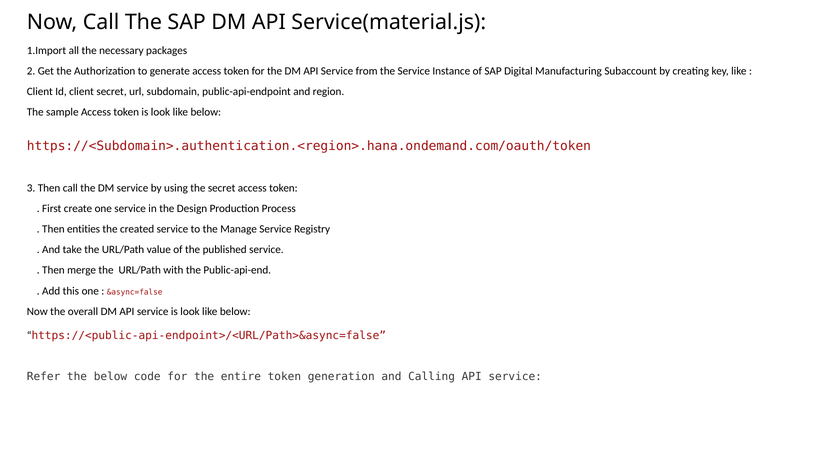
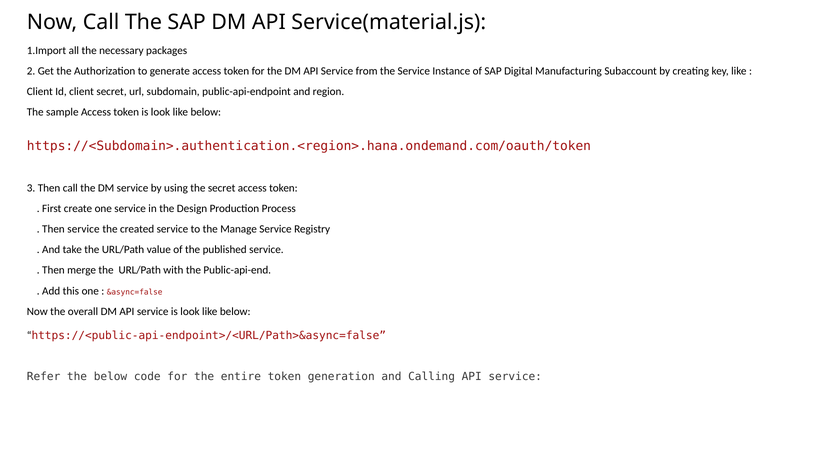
Then entities: entities -> service
